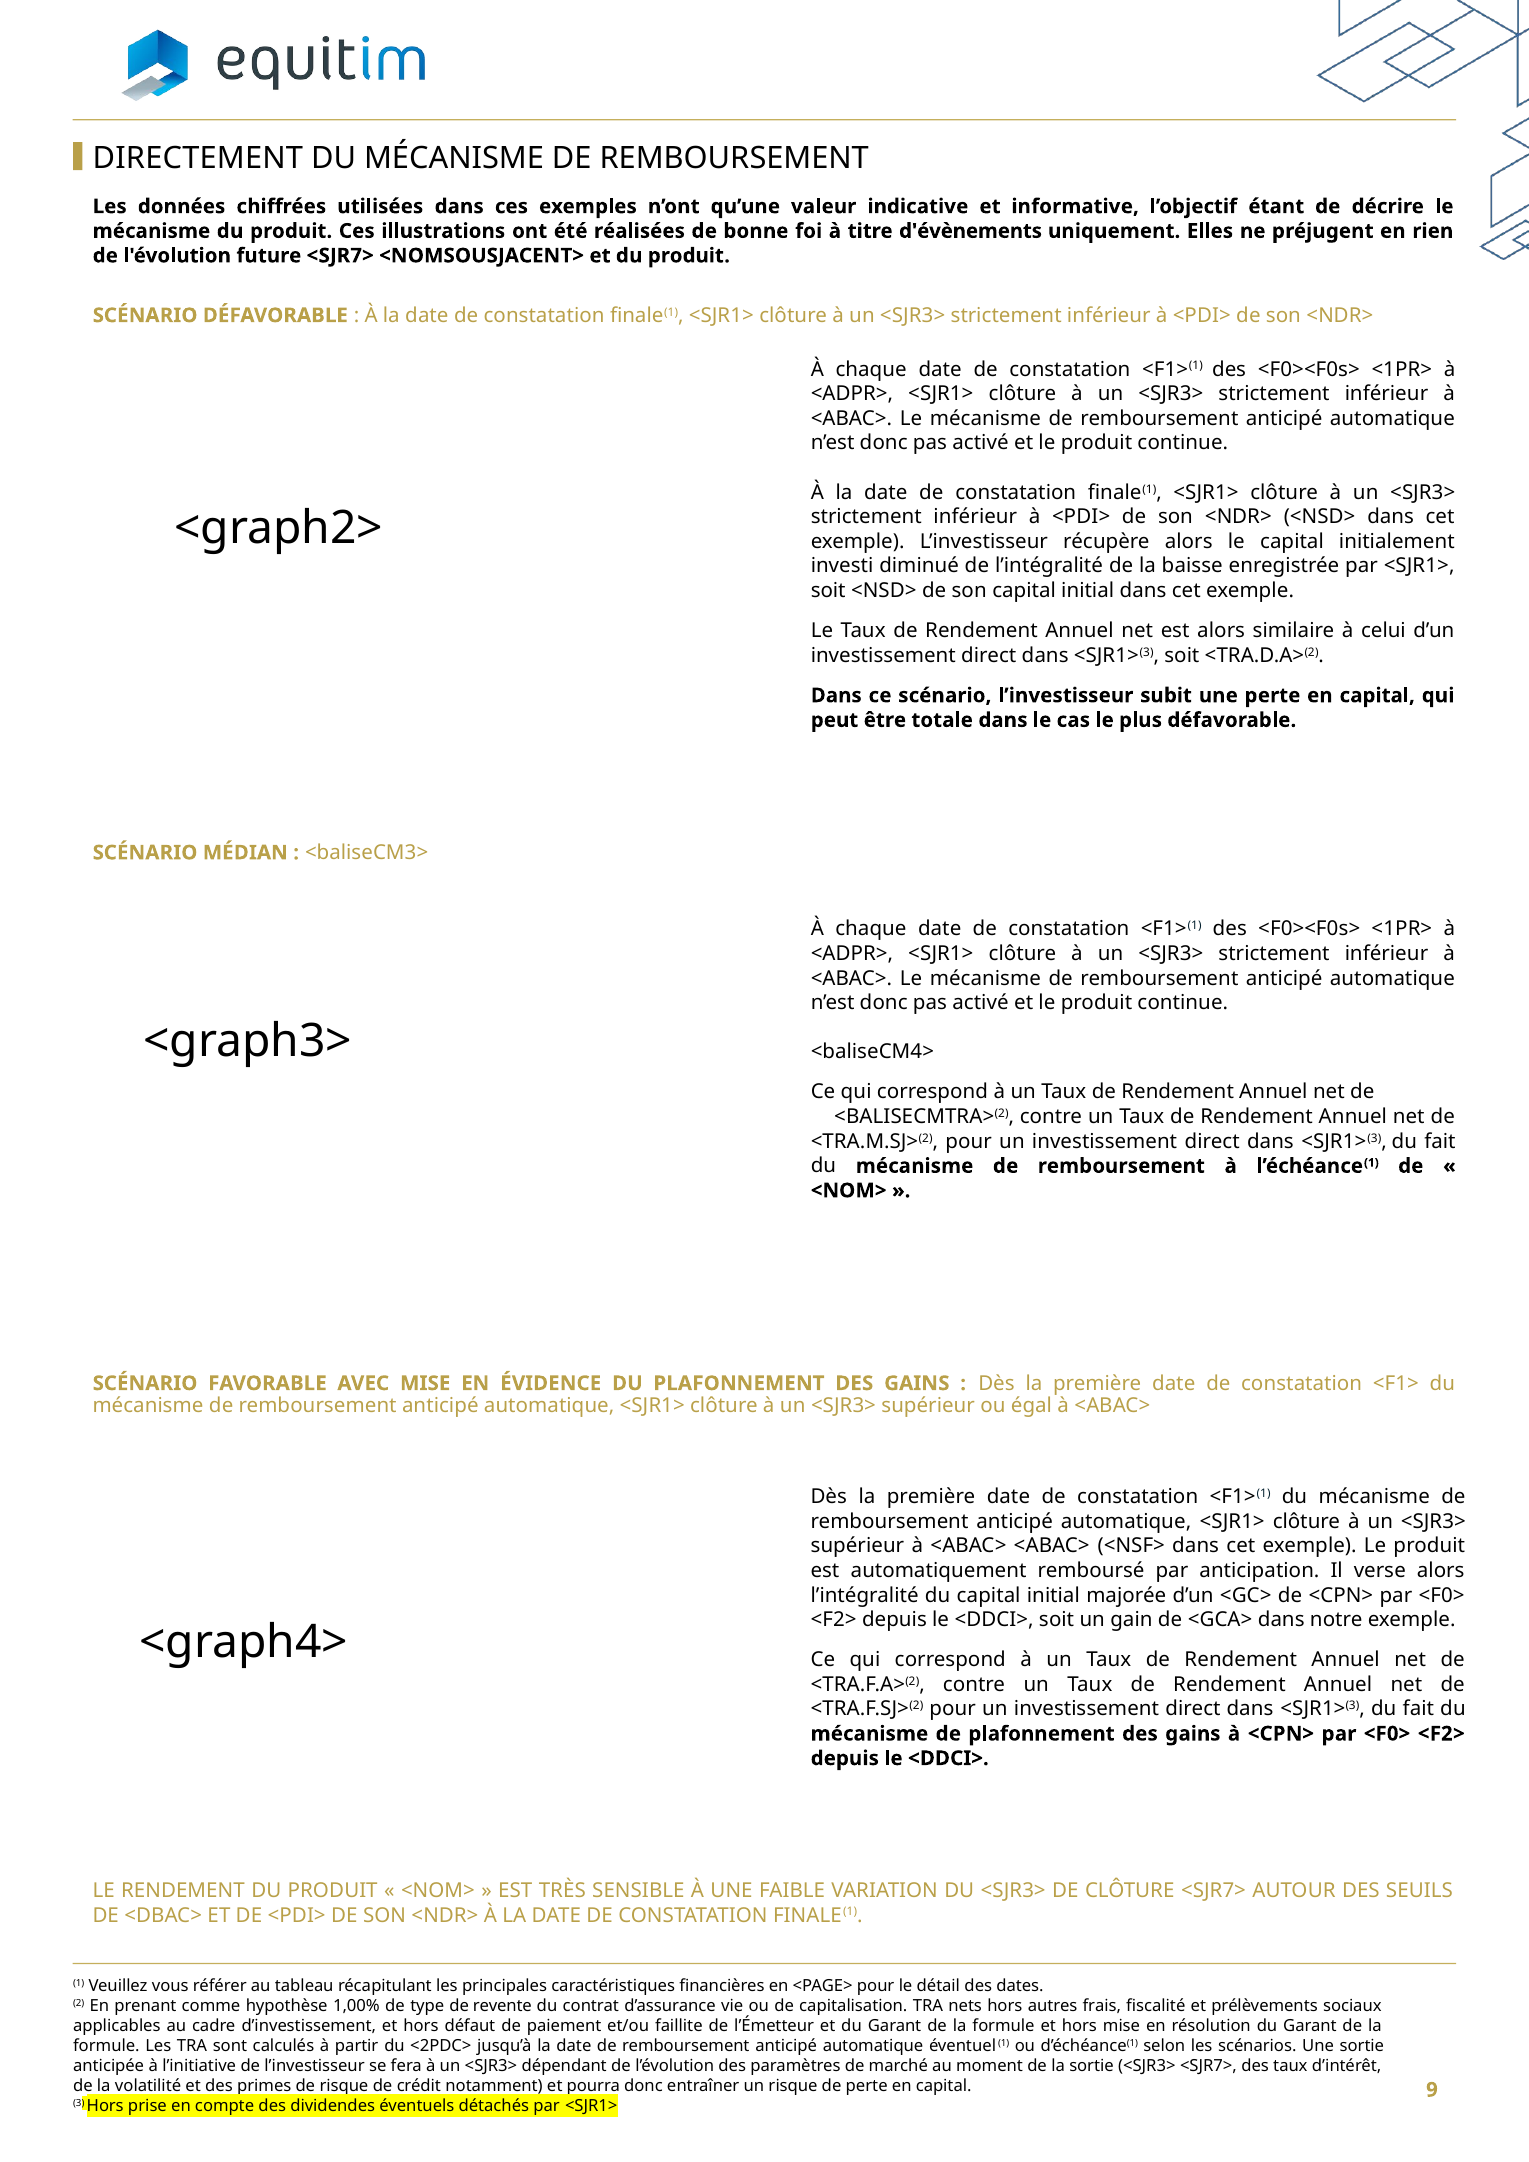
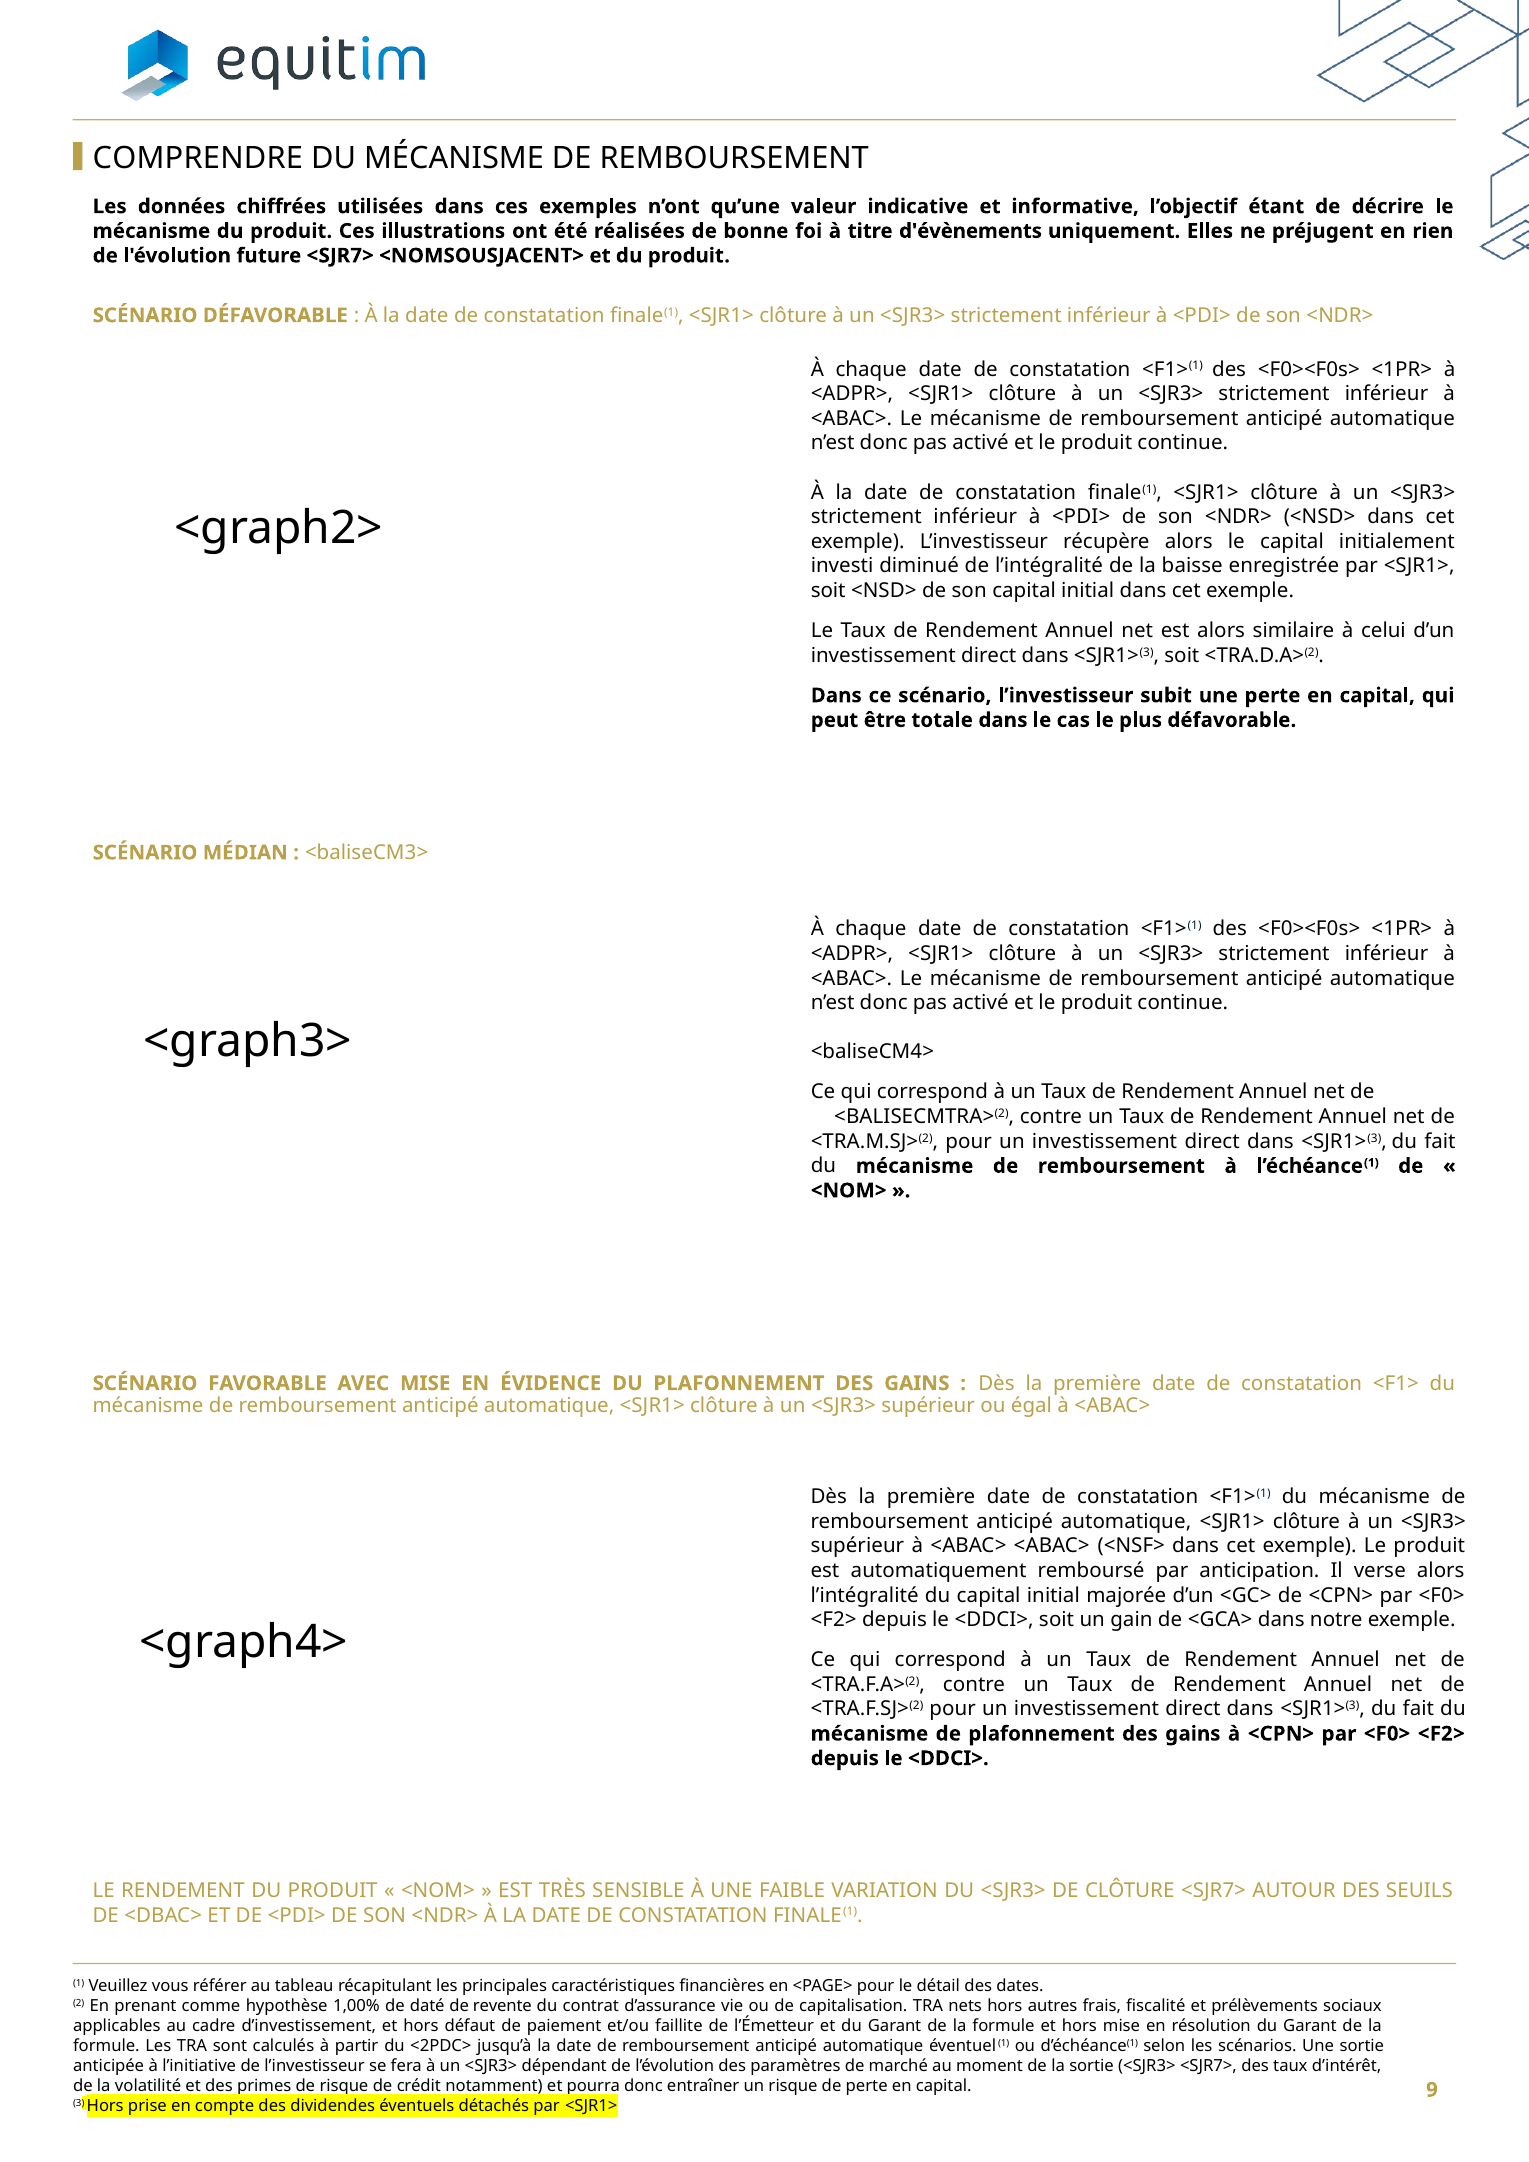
DIRECTEMENT: DIRECTEMENT -> COMPRENDRE
type: type -> daté
